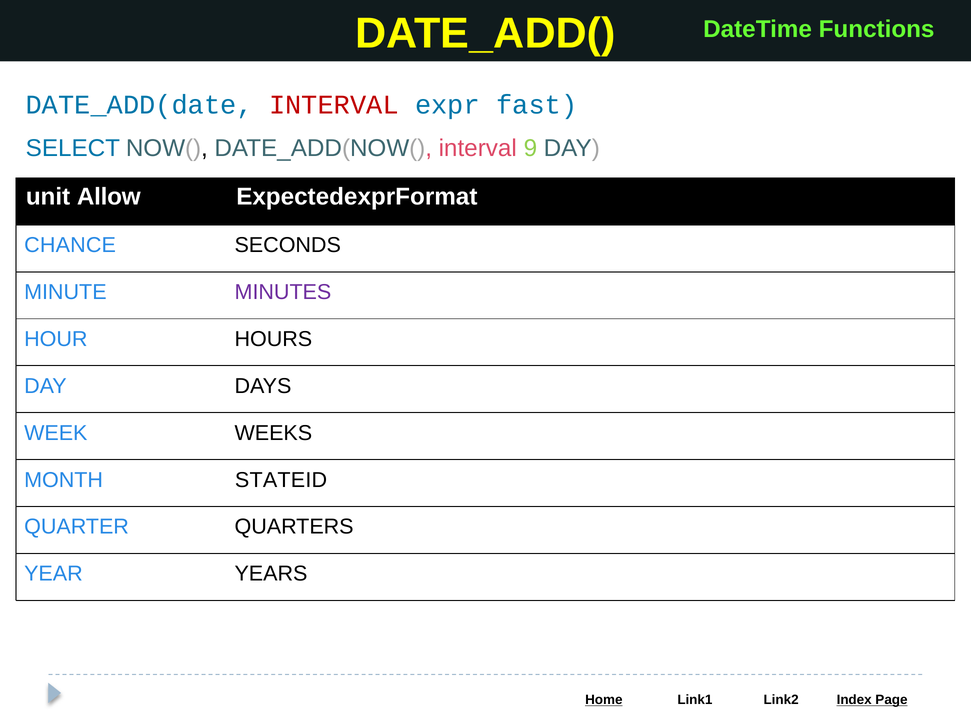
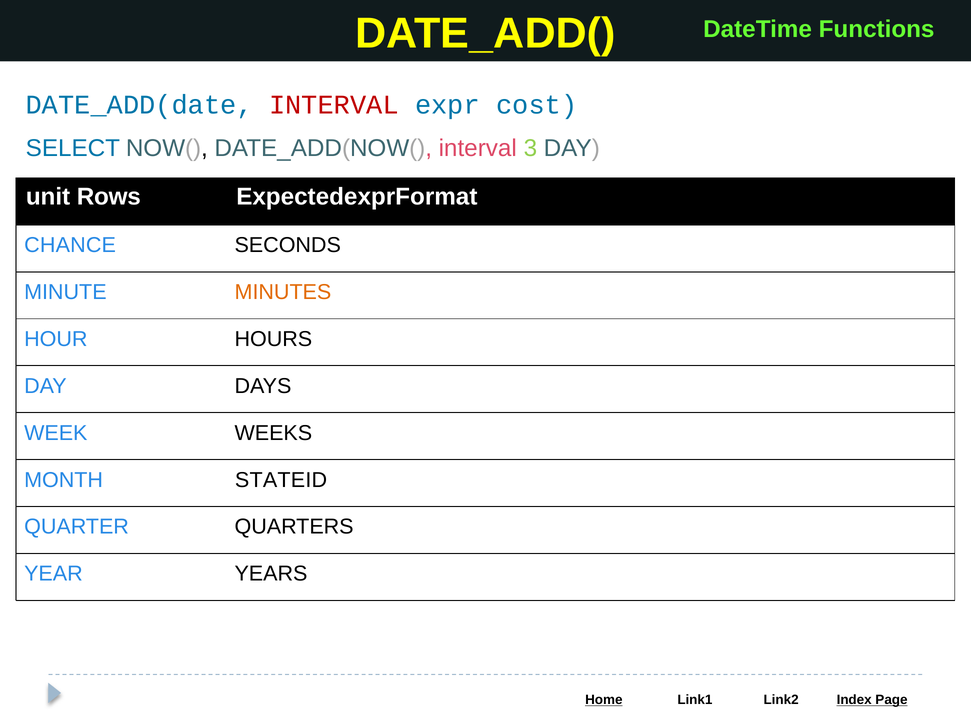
fast: fast -> cost
9: 9 -> 3
Allow: Allow -> Rows
MINUTES colour: purple -> orange
